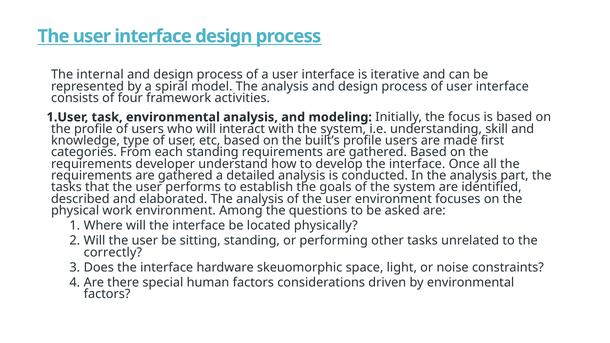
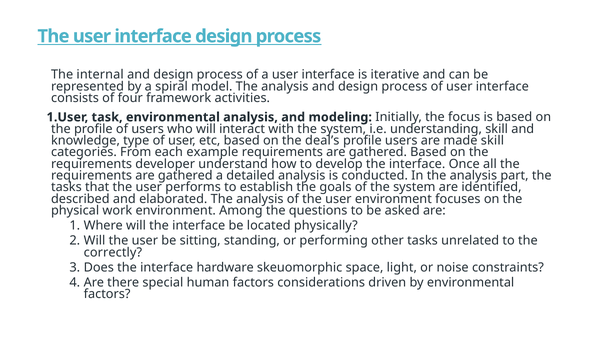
built’s: built’s -> deal’s
made first: first -> skill
each standing: standing -> example
